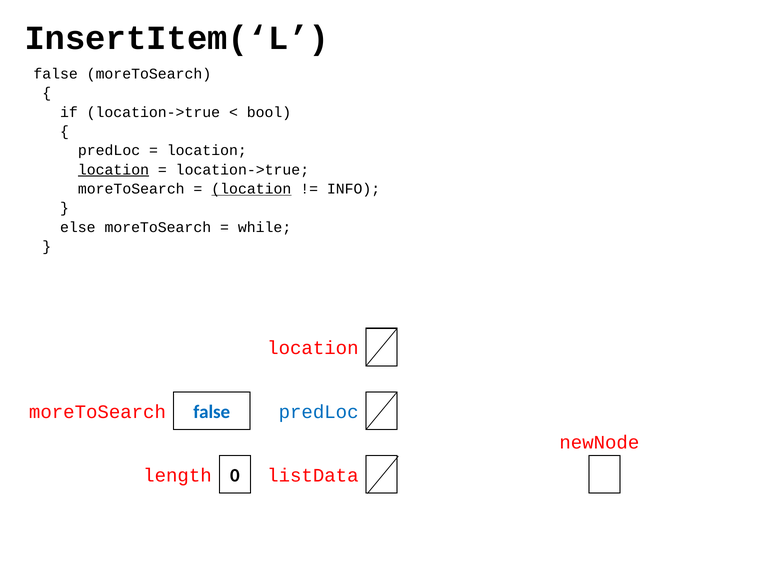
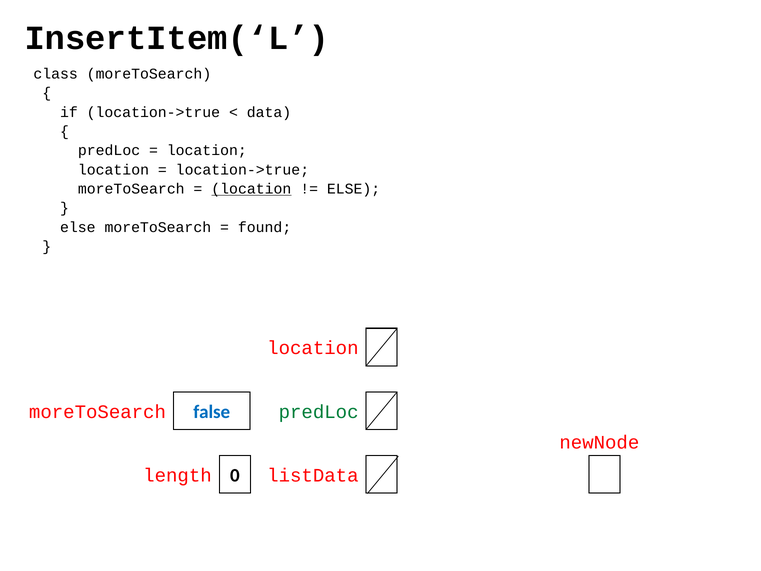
false at (56, 74): false -> class
bool: bool -> data
location at (113, 170) underline: present -> none
INFO at (354, 189): INFO -> ELSE
while: while -> found
predLoc at (319, 412) colour: blue -> green
